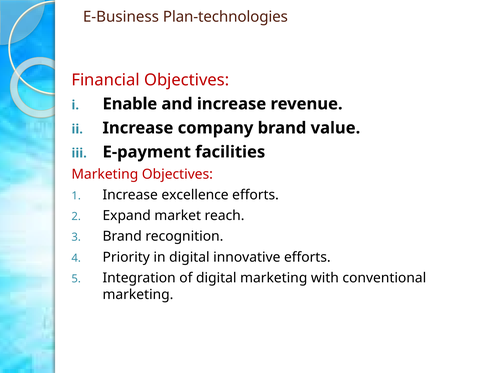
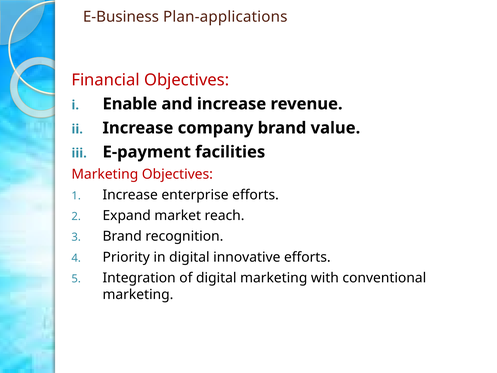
Plan-technologies: Plan-technologies -> Plan-applications
excellence: excellence -> enterprise
